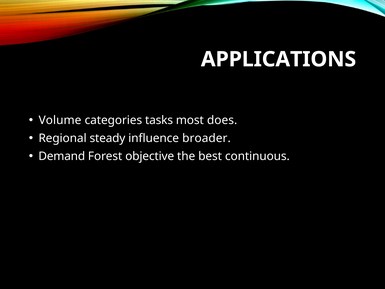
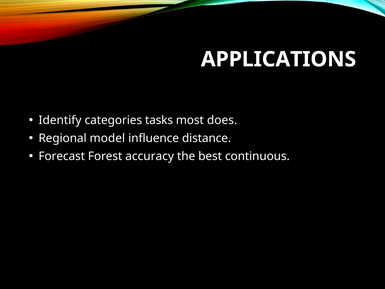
Volume: Volume -> Identify
steady: steady -> model
broader: broader -> distance
Demand: Demand -> Forecast
objective: objective -> accuracy
